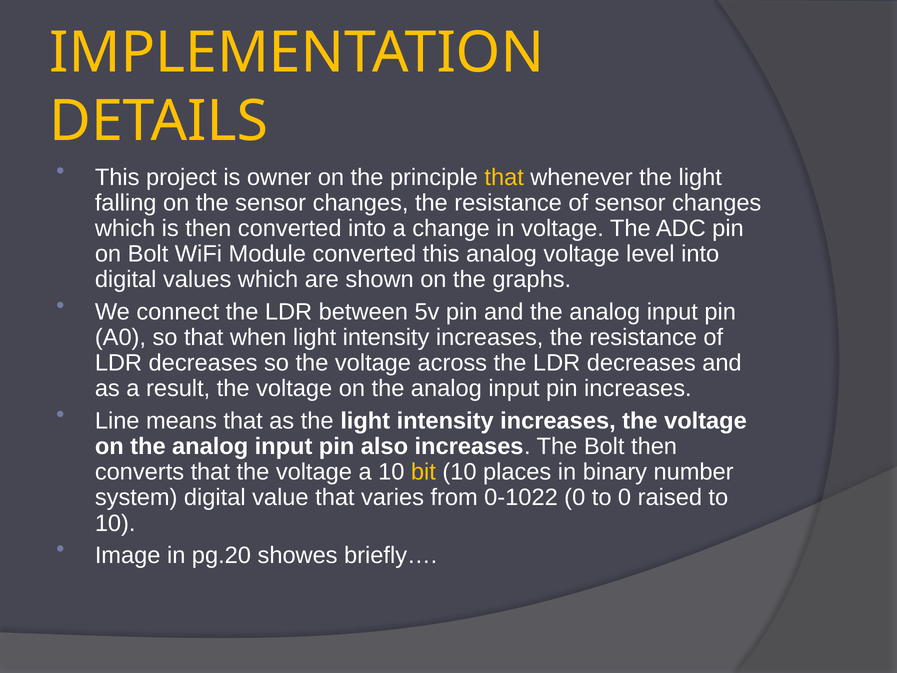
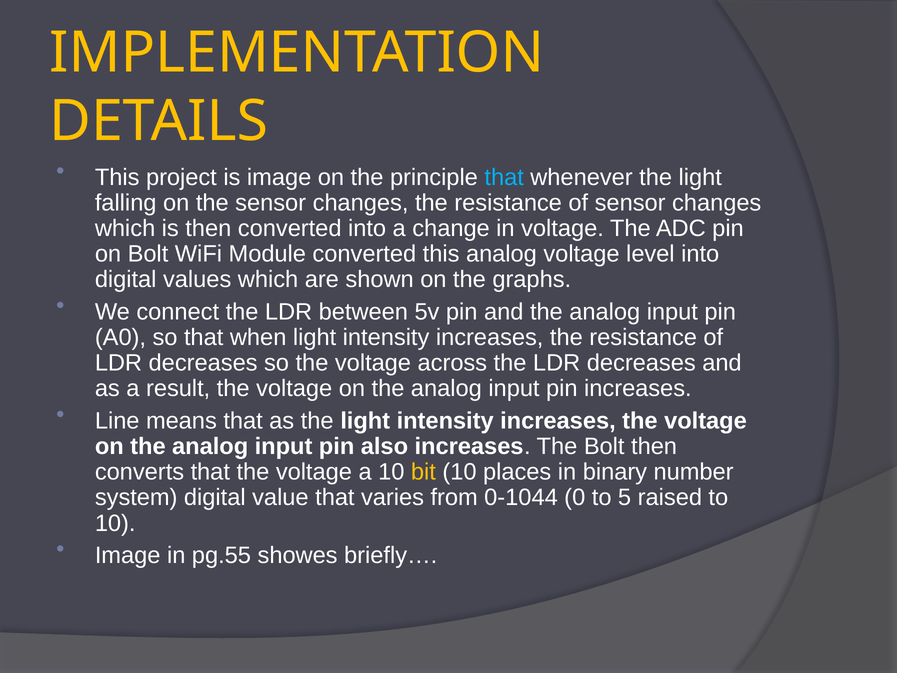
is owner: owner -> image
that at (504, 177) colour: yellow -> light blue
0-1022: 0-1022 -> 0-1044
to 0: 0 -> 5
pg.20: pg.20 -> pg.55
